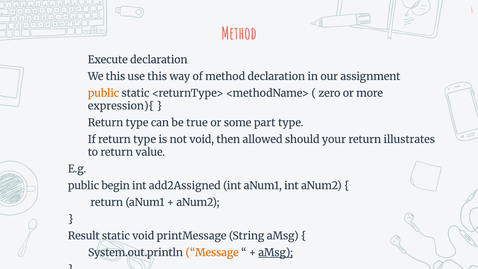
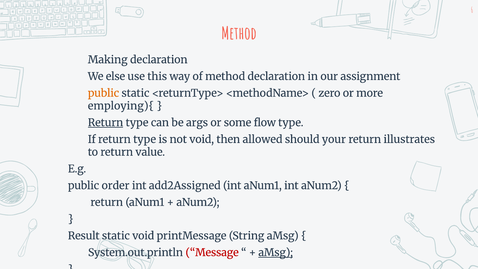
Execute: Execute -> Making
We this: this -> else
expression){: expression){ -> employing){
Return at (106, 123) underline: none -> present
true: true -> args
part: part -> flow
begin: begin -> order
Message colour: orange -> red
